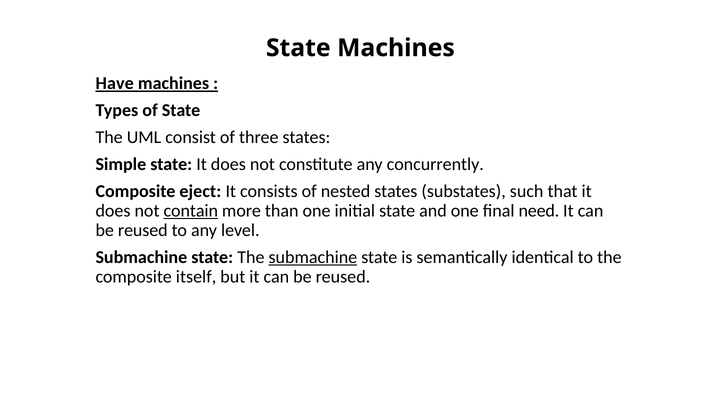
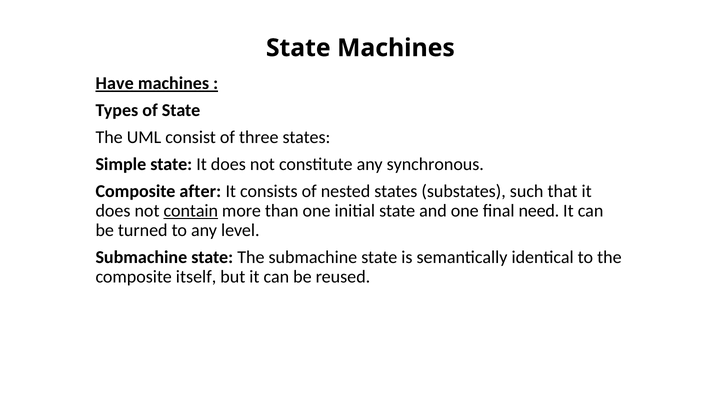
concurrently: concurrently -> synchronous
eject: eject -> after
reused at (143, 230): reused -> turned
submachine at (313, 257) underline: present -> none
